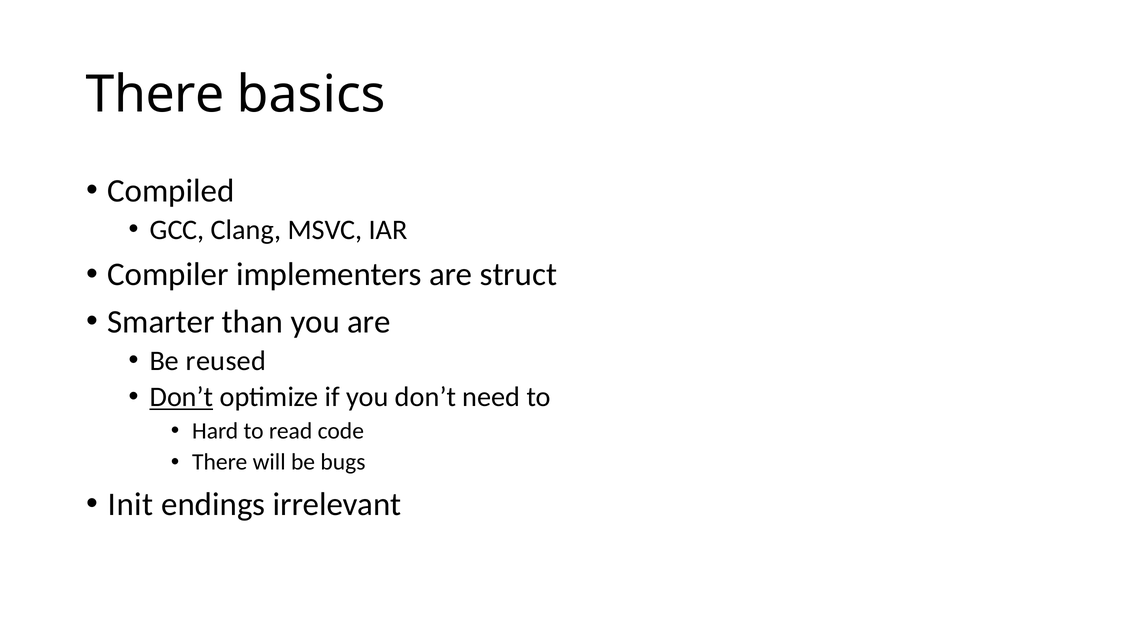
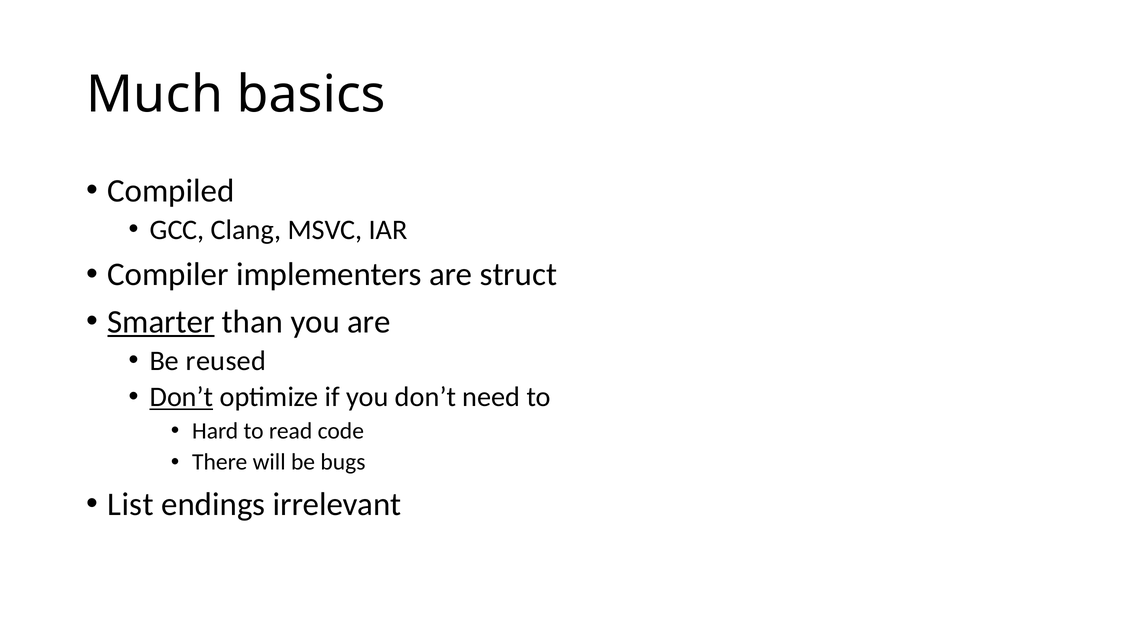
There at (155, 95): There -> Much
Smarter underline: none -> present
Init: Init -> List
